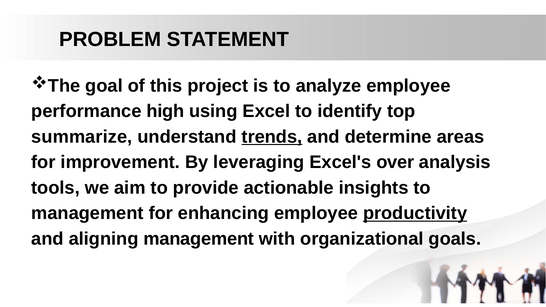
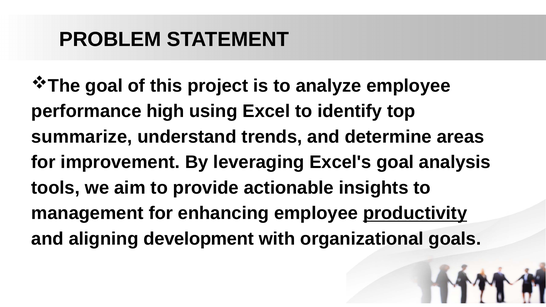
trends underline: present -> none
Excel's over: over -> goal
aligning management: management -> development
